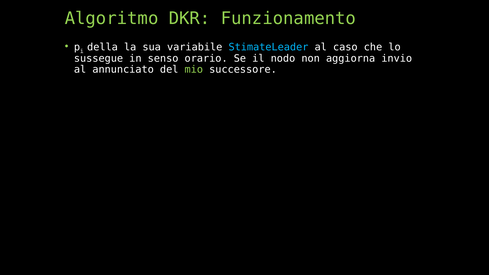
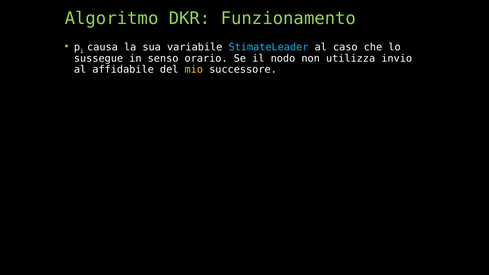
della: della -> causa
aggiorna: aggiorna -> utilizza
annunciato: annunciato -> affidabile
mio colour: light green -> yellow
